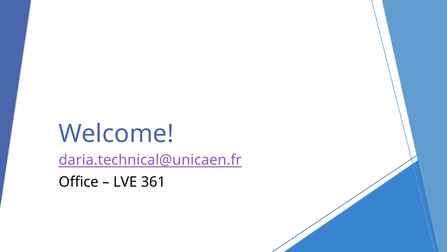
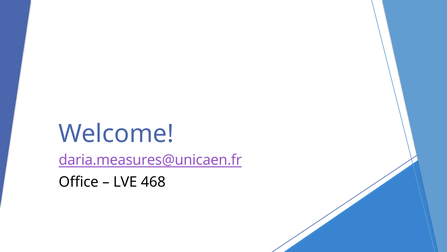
daria.technical@unicaen.fr: daria.technical@unicaen.fr -> daria.measures@unicaen.fr
361: 361 -> 468
